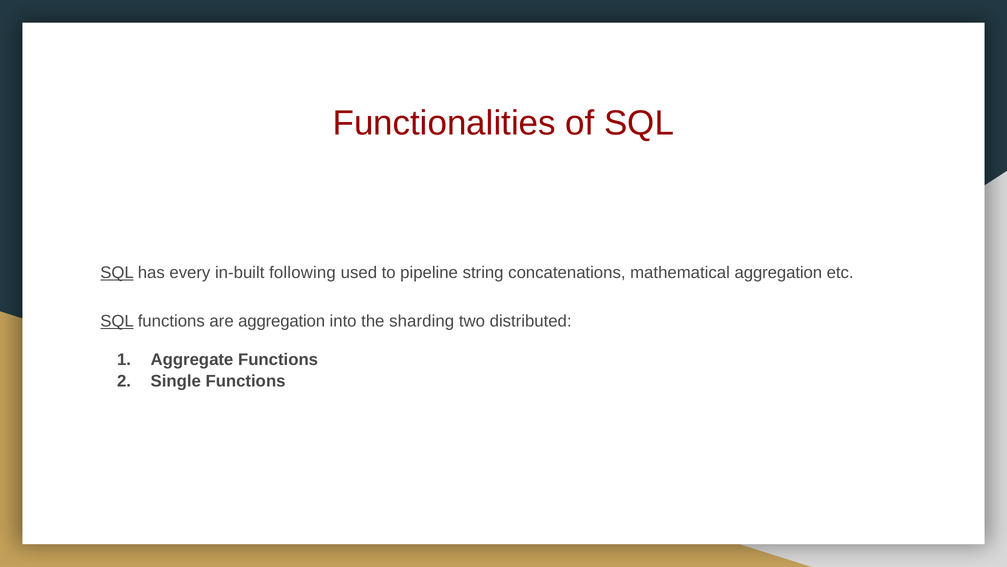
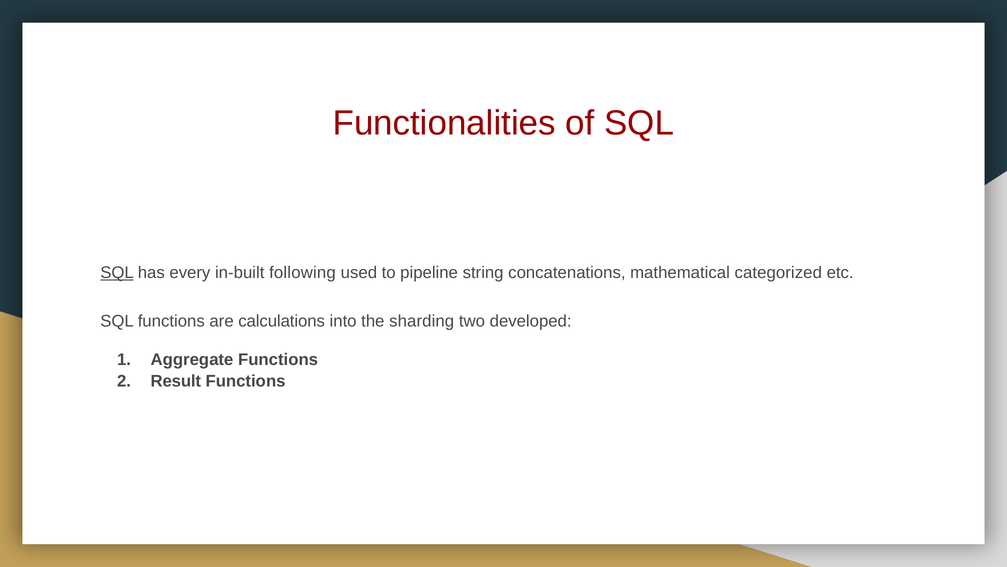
mathematical aggregation: aggregation -> categorized
SQL at (117, 321) underline: present -> none
are aggregation: aggregation -> calculations
distributed: distributed -> developed
Single: Single -> Result
